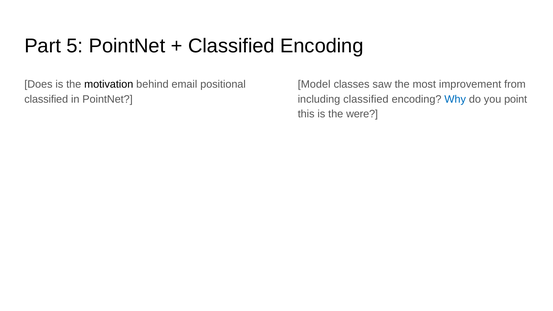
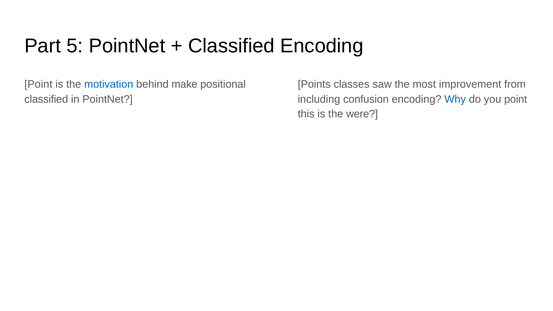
Does at (38, 84): Does -> Point
motivation colour: black -> blue
email: email -> make
Model: Model -> Points
including classified: classified -> confusion
